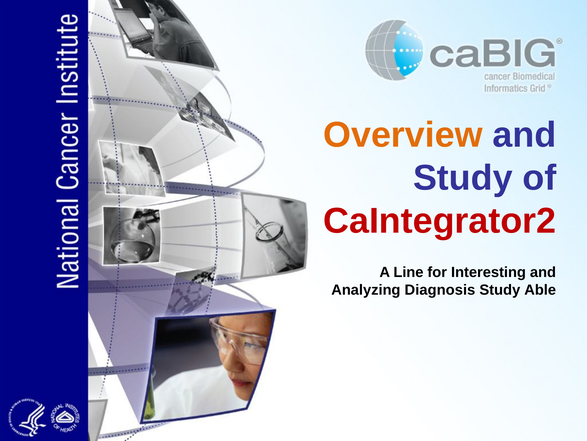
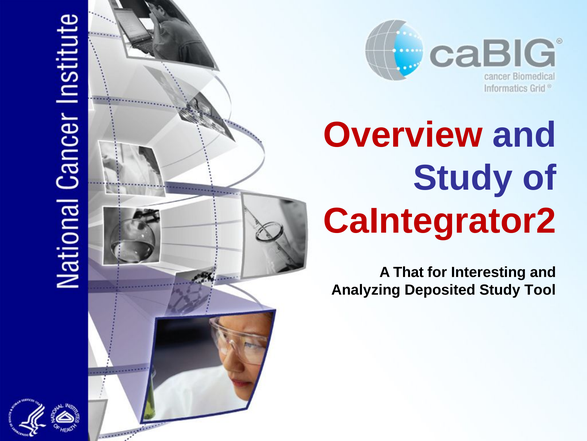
Overview colour: orange -> red
Line: Line -> That
Diagnosis: Diagnosis -> Deposited
Able: Able -> Tool
